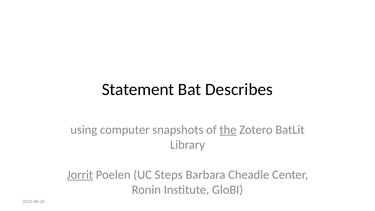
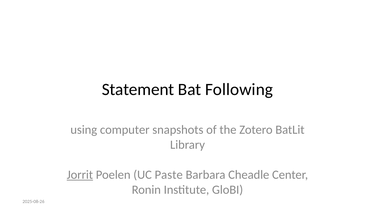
Describes: Describes -> Following
the underline: present -> none
Steps: Steps -> Paste
